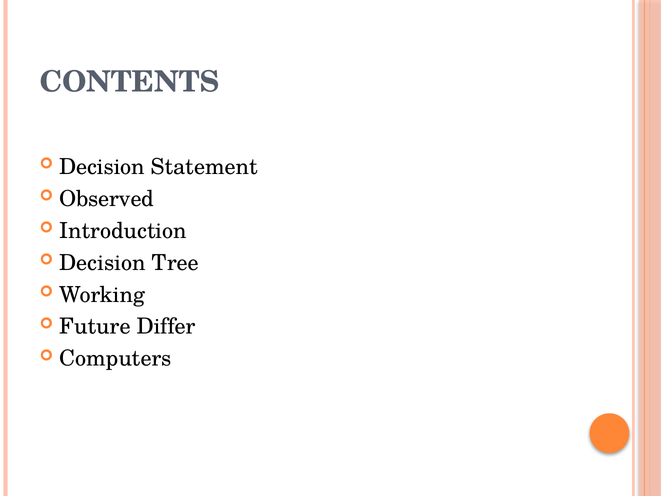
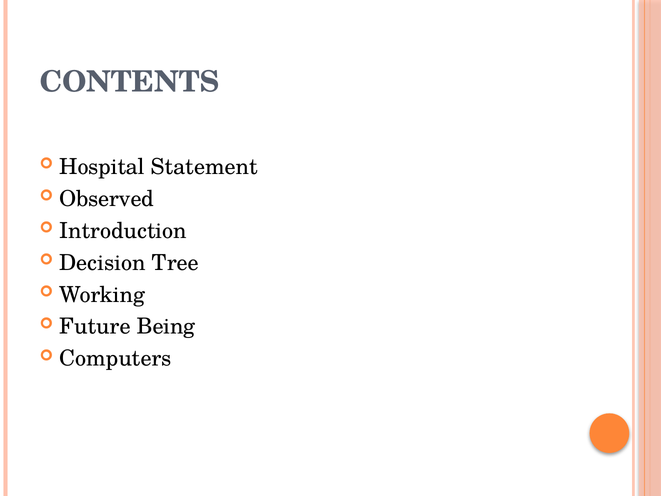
Decision at (102, 167): Decision -> Hospital
Differ: Differ -> Being
